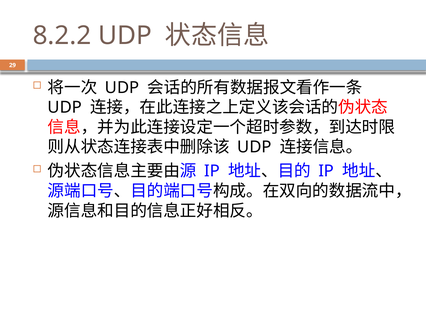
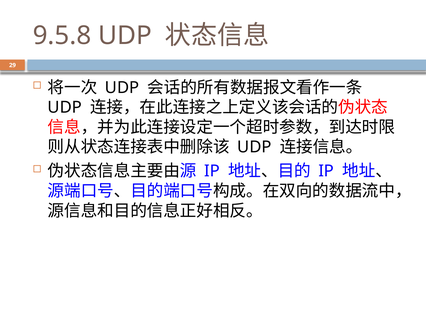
8.2.2: 8.2.2 -> 9.5.8
